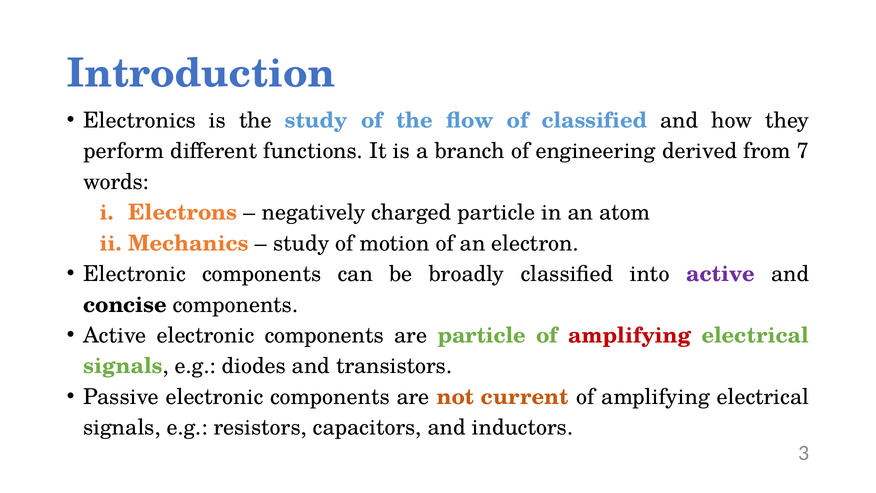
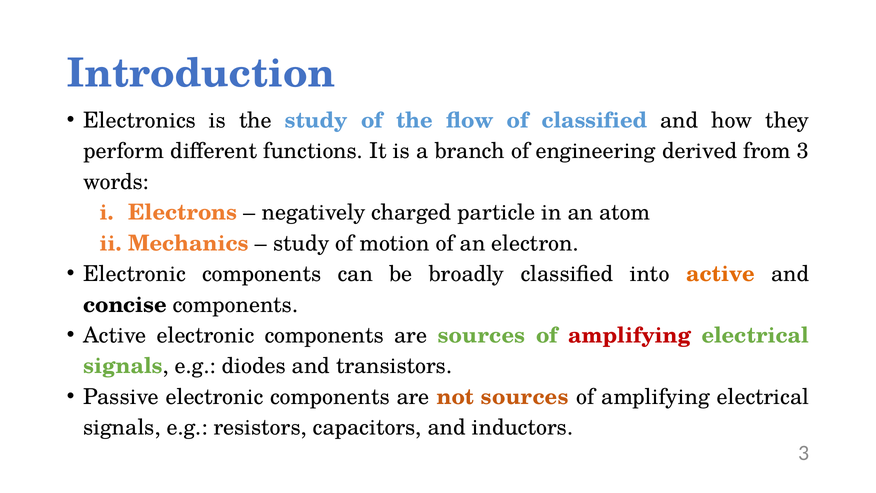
from 7: 7 -> 3
active at (721, 274) colour: purple -> orange
are particle: particle -> sources
not current: current -> sources
